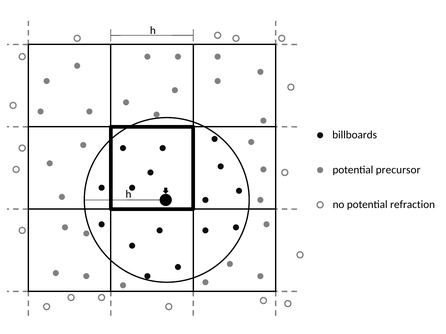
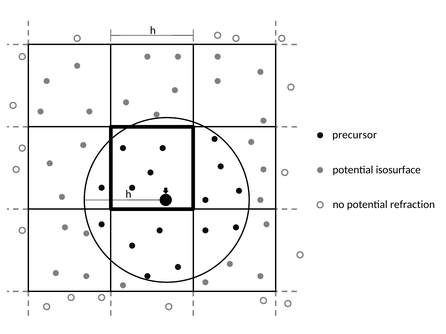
billboards: billboards -> precursor
precursor: precursor -> isosurface
